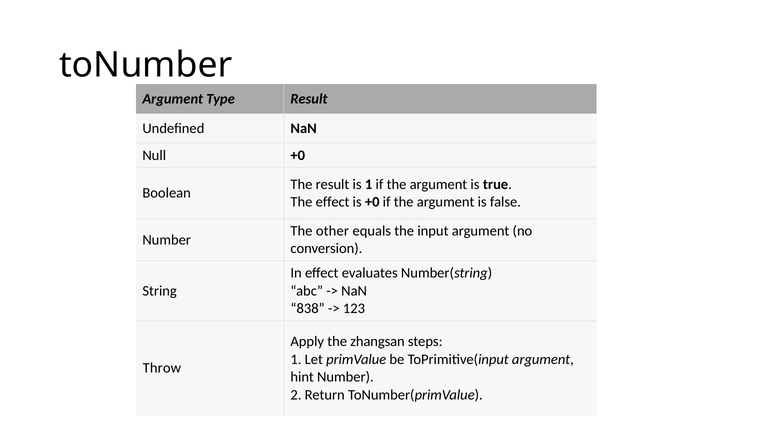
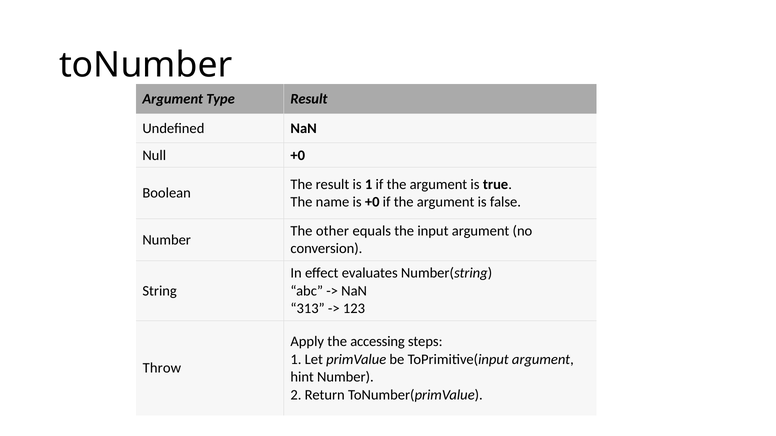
The effect: effect -> name
838: 838 -> 313
zhangsan: zhangsan -> accessing
